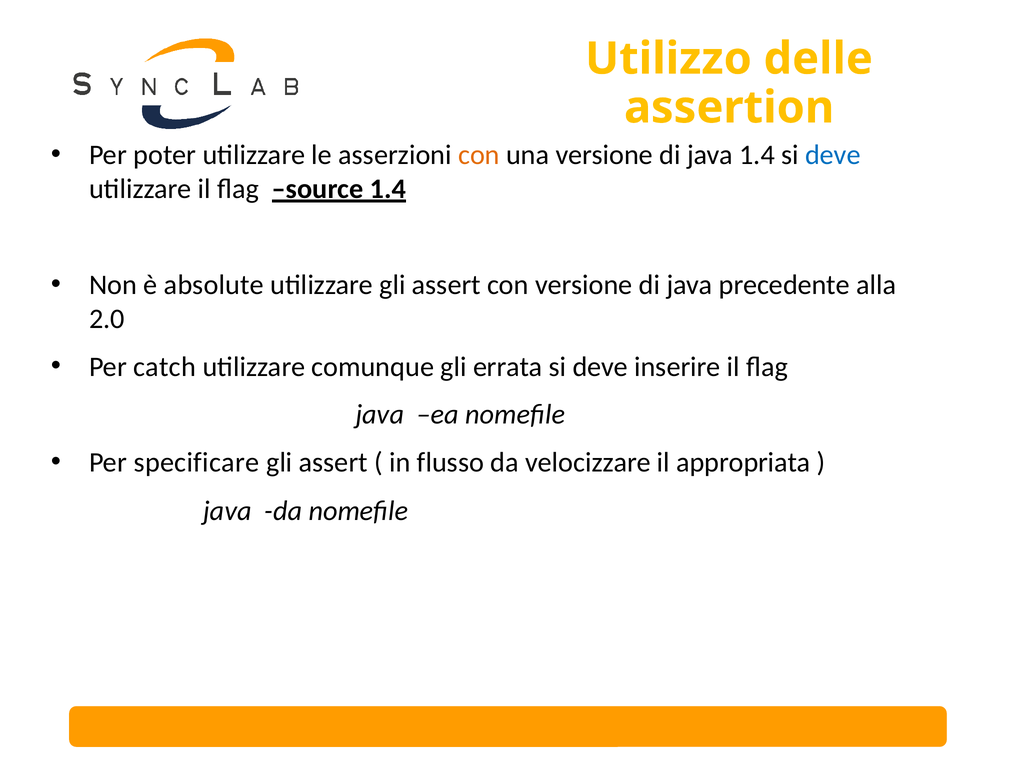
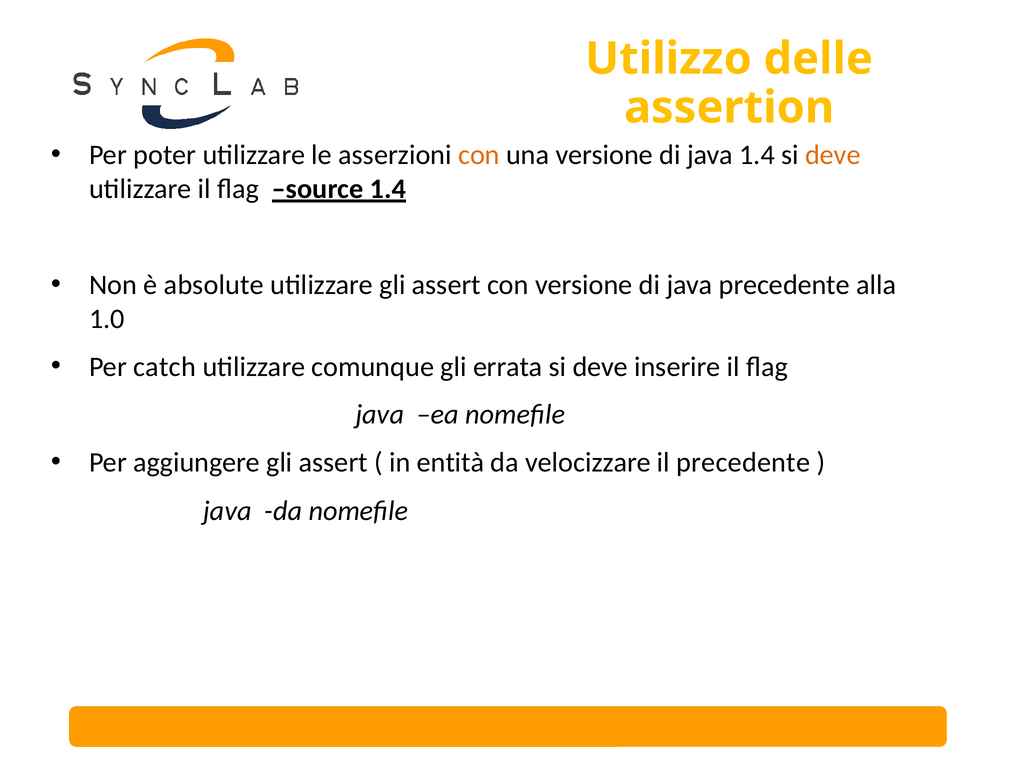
deve at (833, 155) colour: blue -> orange
2.0: 2.0 -> 1.0
specificare: specificare -> aggiungere
flusso: flusso -> entità
il appropriata: appropriata -> precedente
